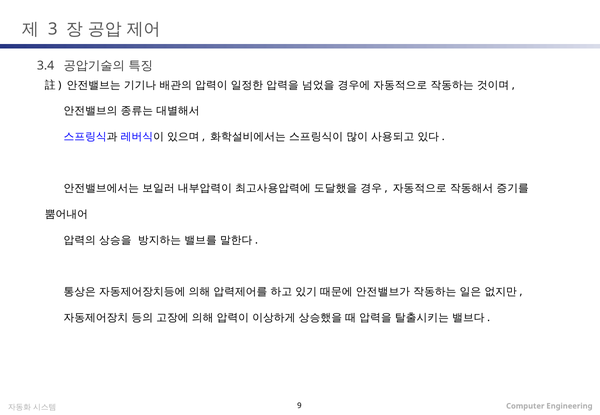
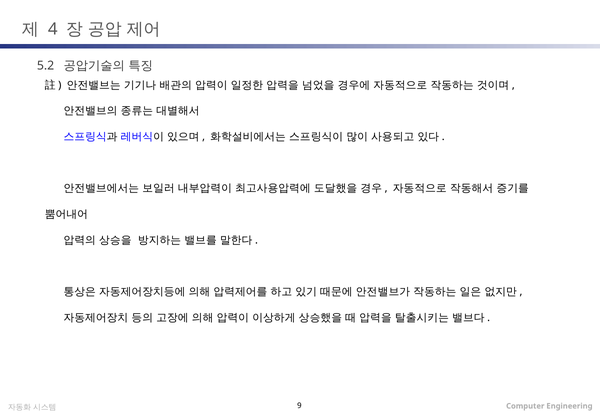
3: 3 -> 4
3.4: 3.4 -> 5.2
